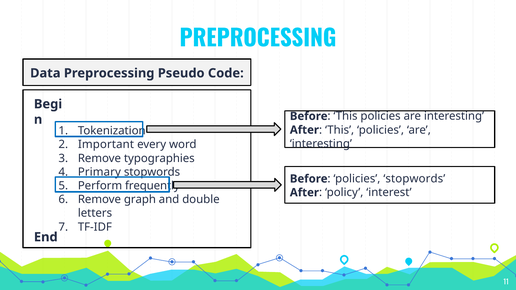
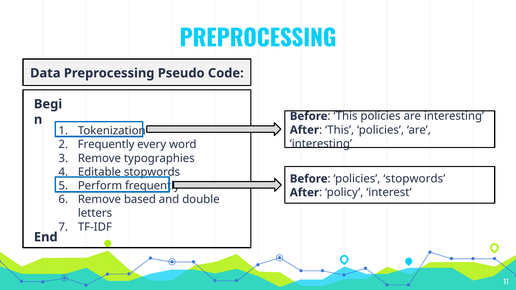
Important at (106, 145): Important -> Frequently
Primary: Primary -> Editable
graph: graph -> based
